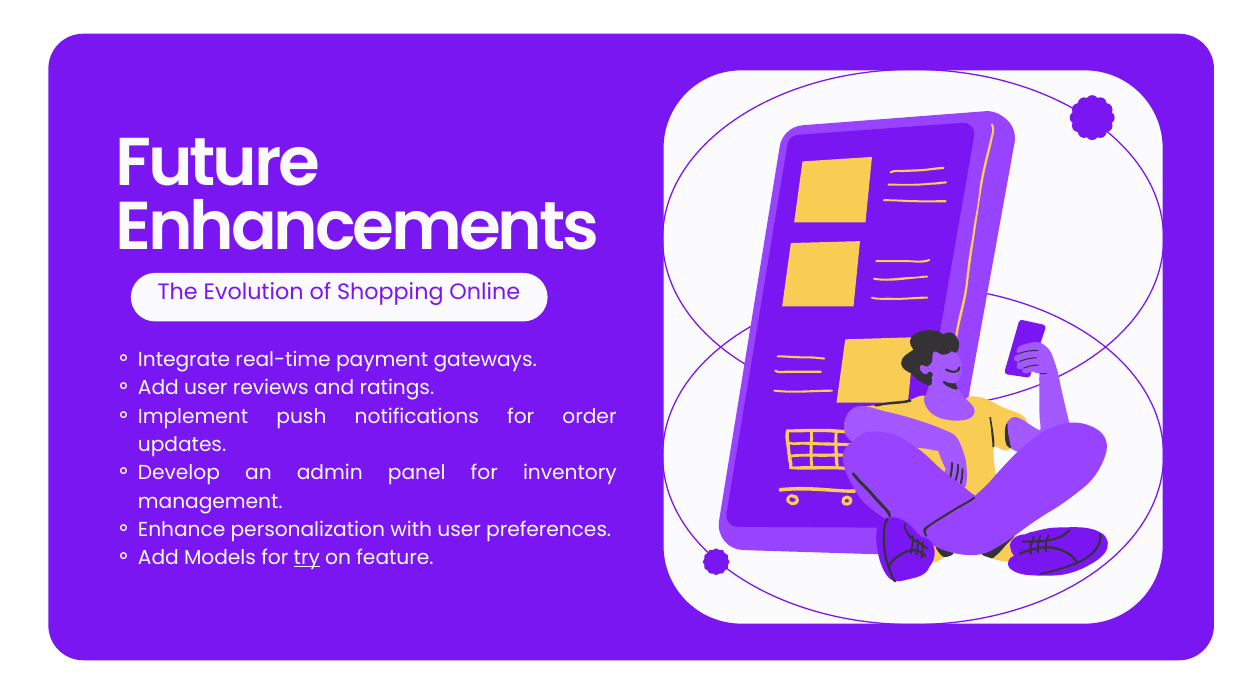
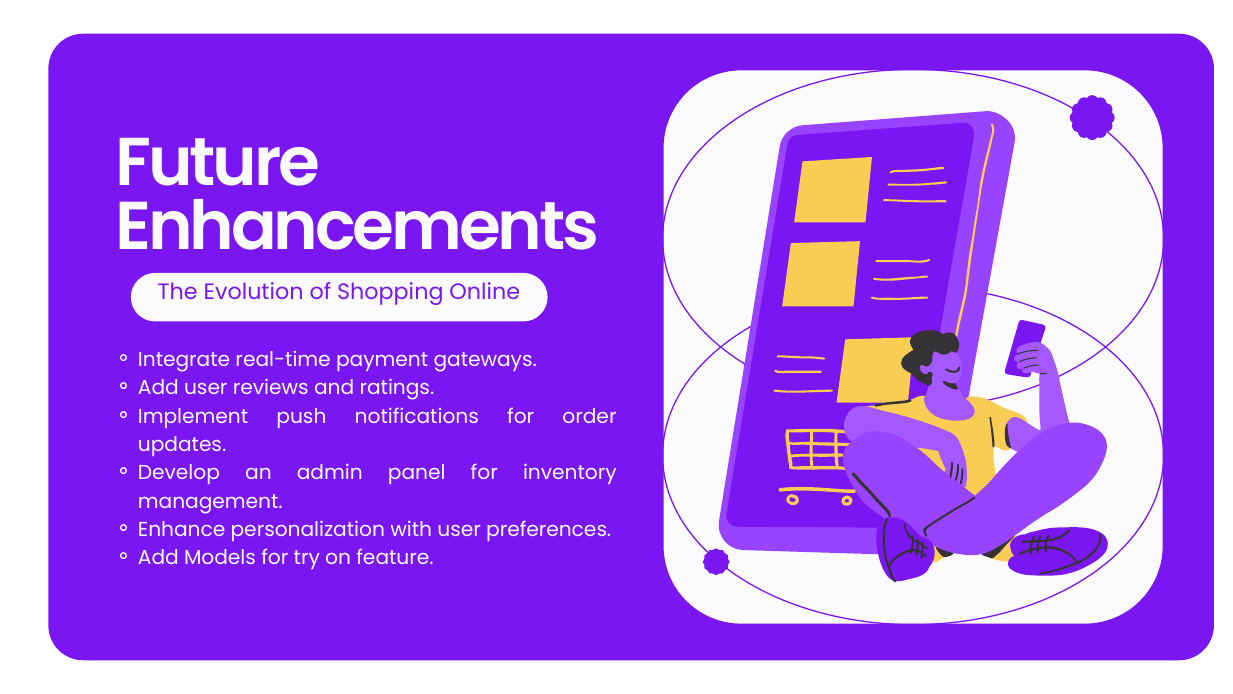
try underline: present -> none
